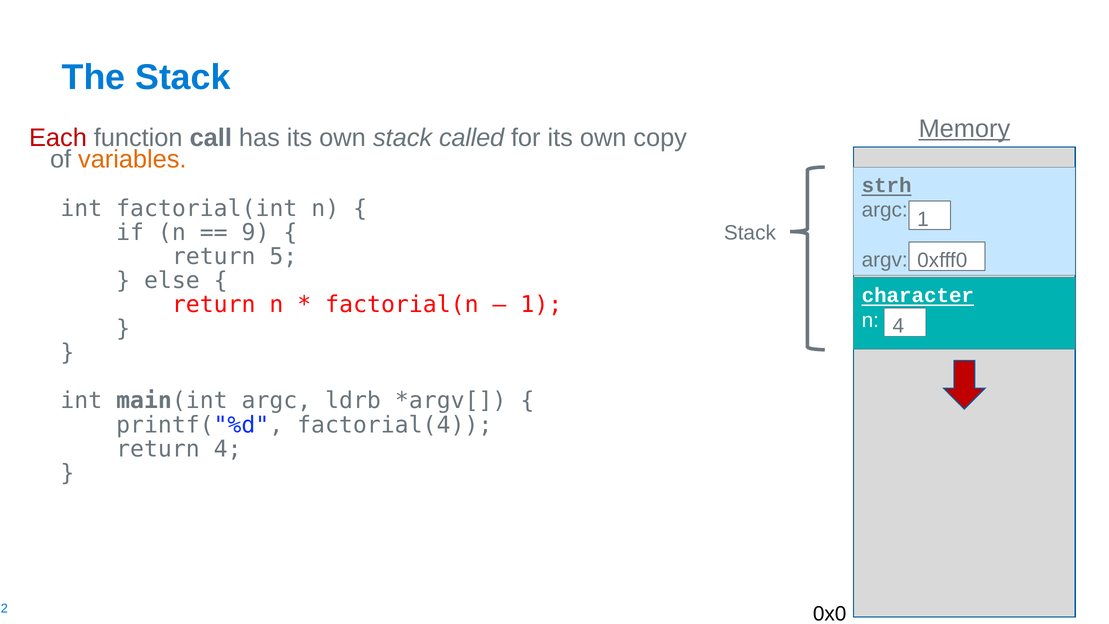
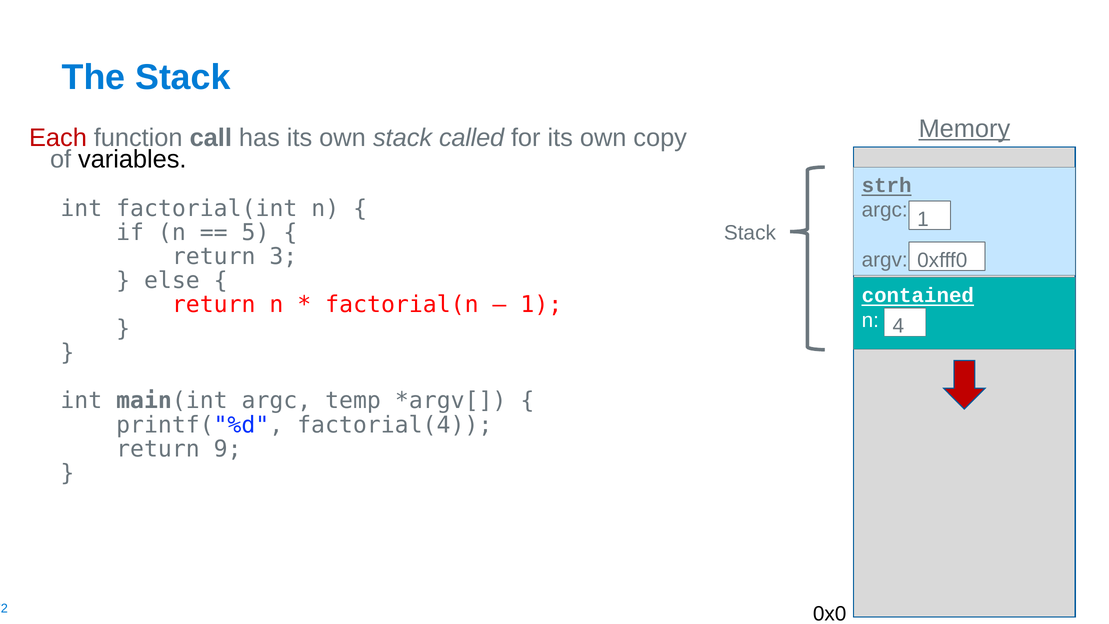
variables colour: orange -> black
9: 9 -> 5
5: 5 -> 3
character: character -> contained
ldrb: ldrb -> temp
return 4: 4 -> 9
